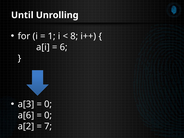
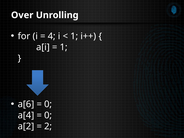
Until: Until -> Over
1: 1 -> 4
8 at (74, 36): 8 -> 1
6 at (64, 47): 6 -> 1
a[3: a[3 -> a[6
a[6: a[6 -> a[4
7: 7 -> 2
